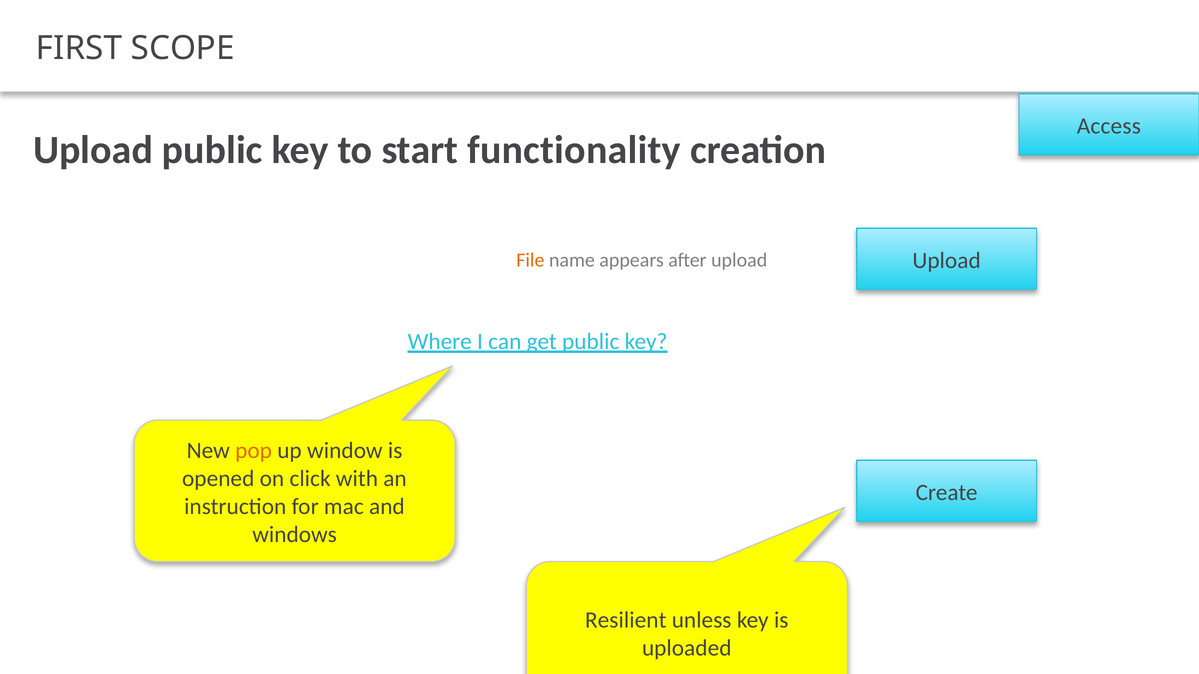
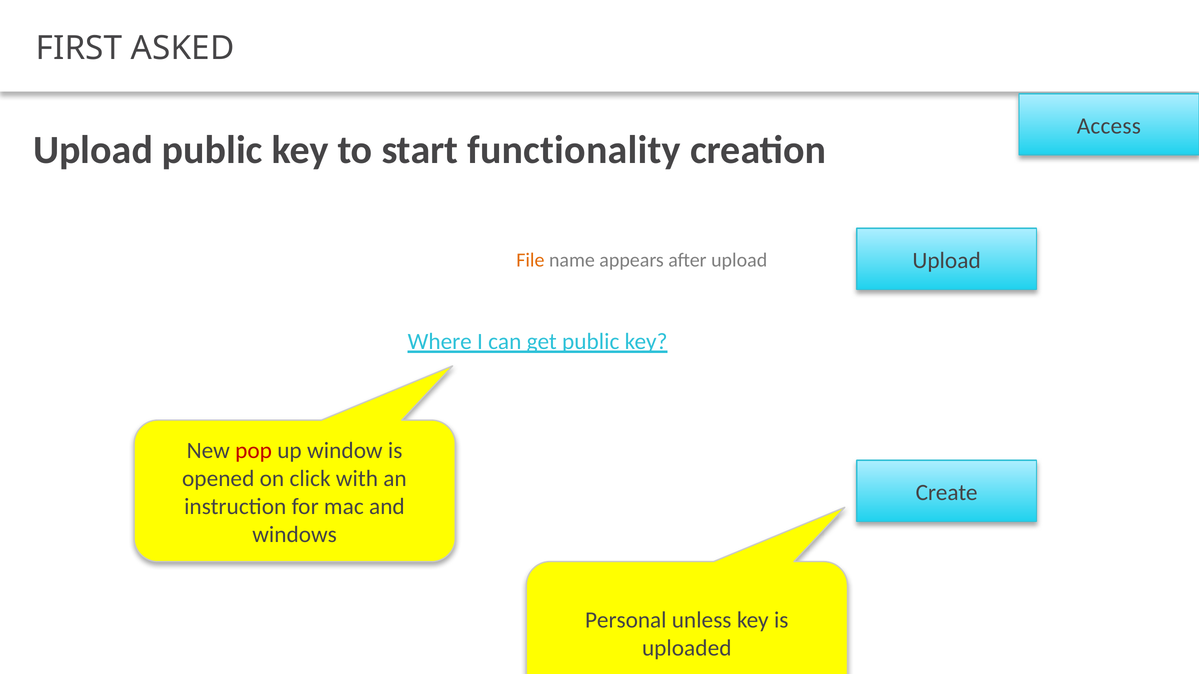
SCOPE: SCOPE -> ASKED
pop colour: orange -> red
Resilient: Resilient -> Personal
